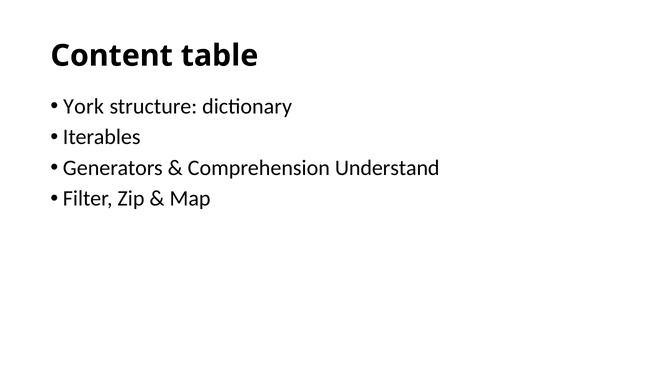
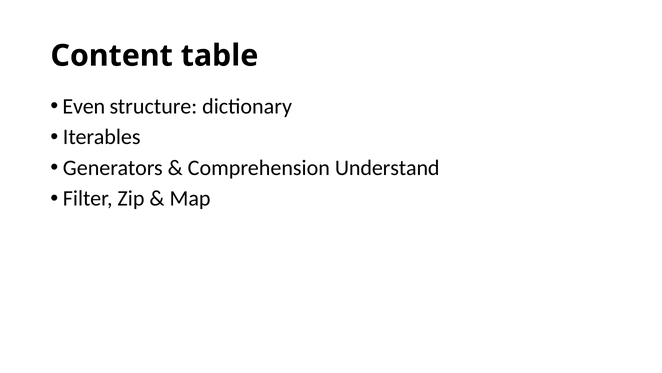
York: York -> Even
